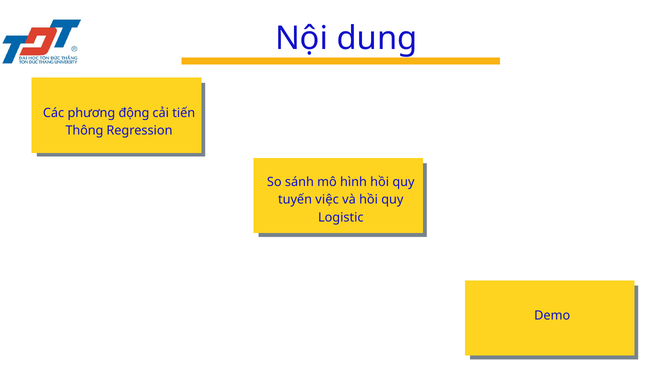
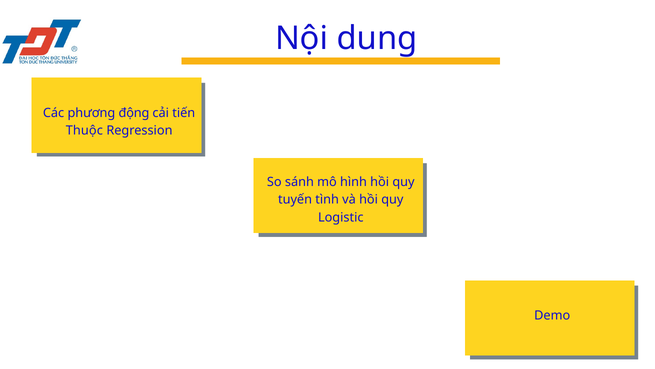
Thông: Thông -> Thuộc
việc: việc -> tình
